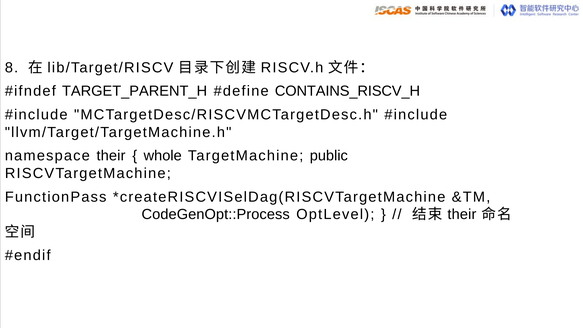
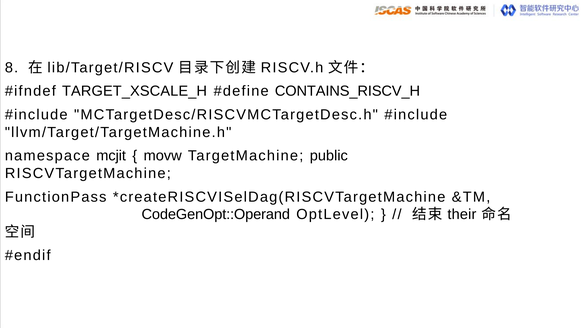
TARGET_PARENT_H: TARGET_PARENT_H -> TARGET_XSCALE_H
namespace their: their -> mcjit
whole: whole -> movw
CodeGenOpt::Process: CodeGenOpt::Process -> CodeGenOpt::Operand
